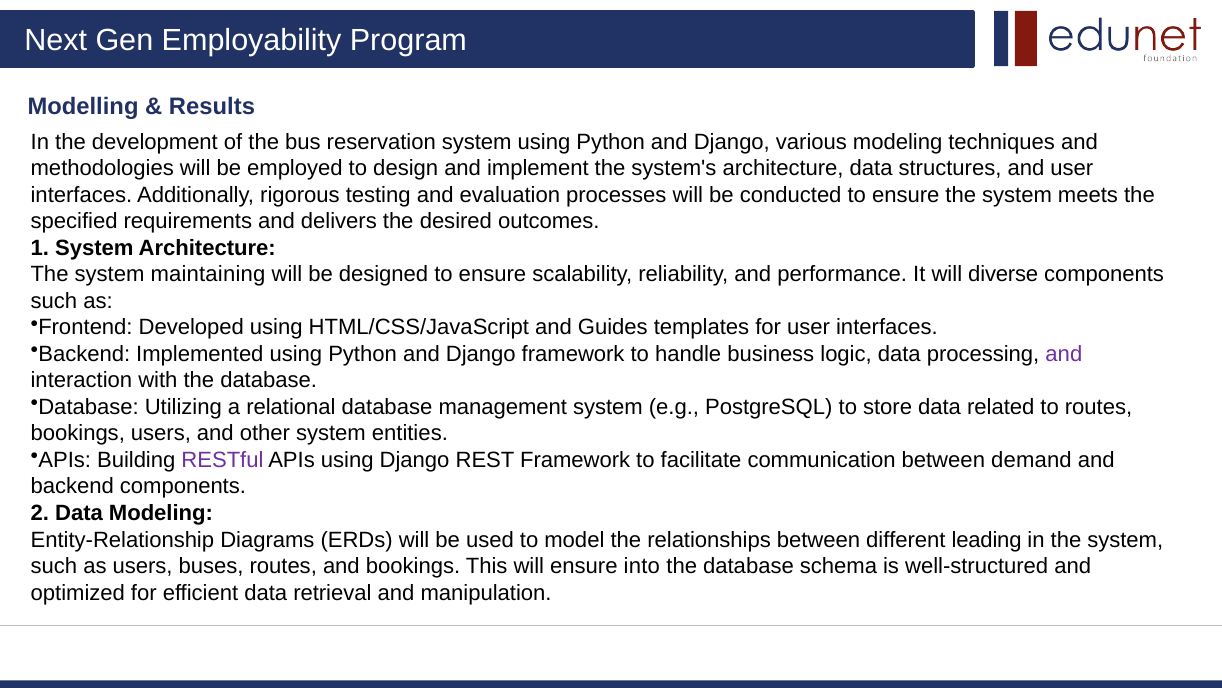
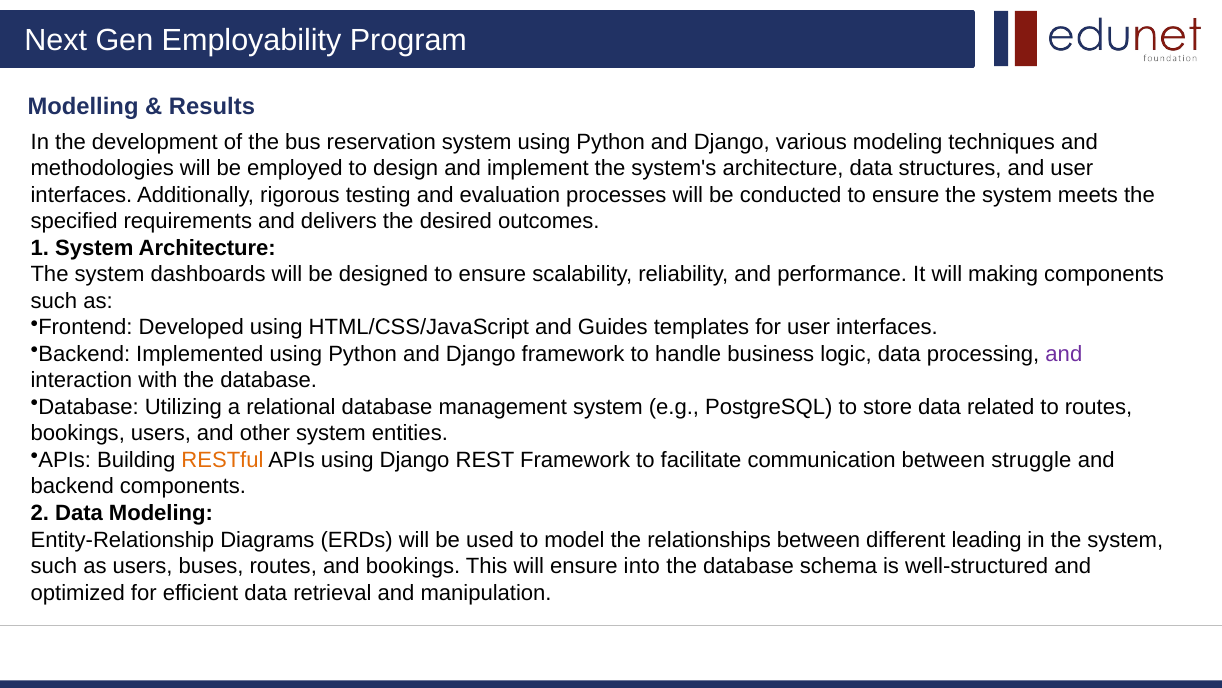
maintaining: maintaining -> dashboards
diverse: diverse -> making
RESTful colour: purple -> orange
demand: demand -> struggle
